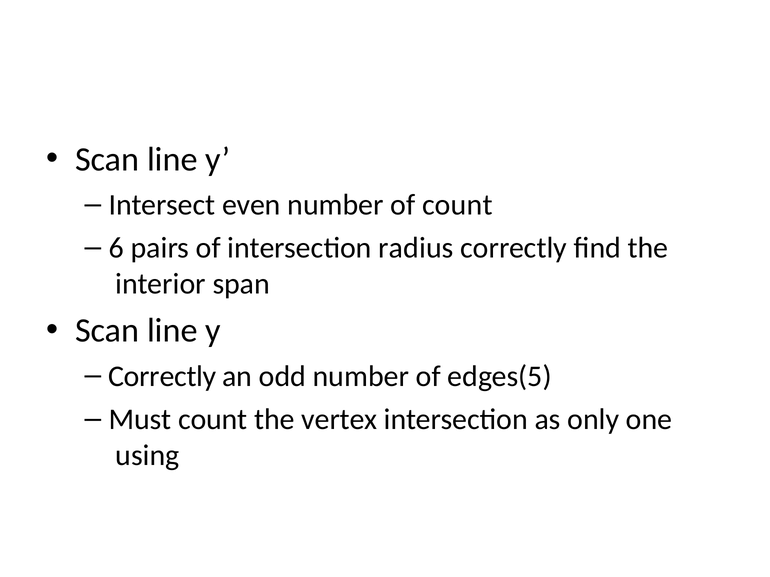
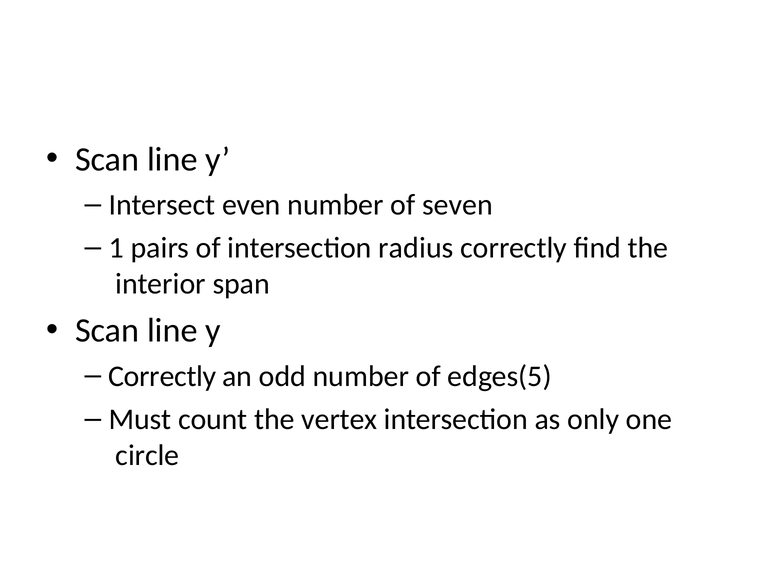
of count: count -> seven
6: 6 -> 1
using: using -> circle
